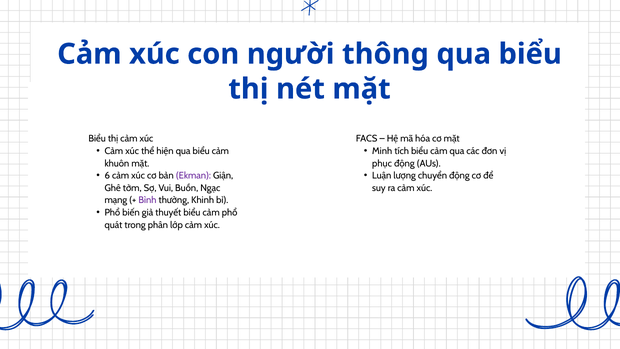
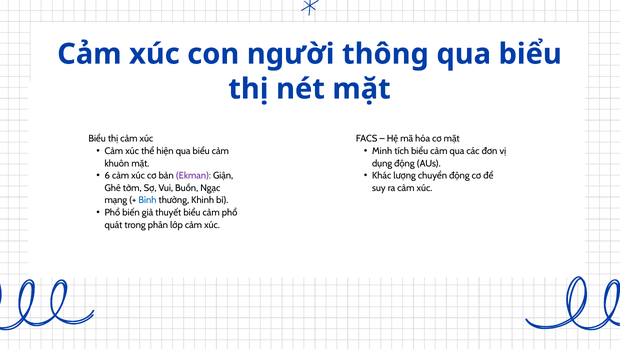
phục: phục -> dụng
Luận: Luận -> Khác
Bình colour: purple -> blue
